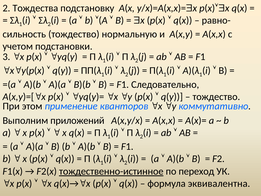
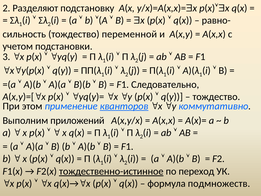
Тождества: Тождества -> Разделяют
нормальную: нормальную -> переменной
кванторов underline: none -> present
эквивалентна: эквивалентна -> подмножеств
